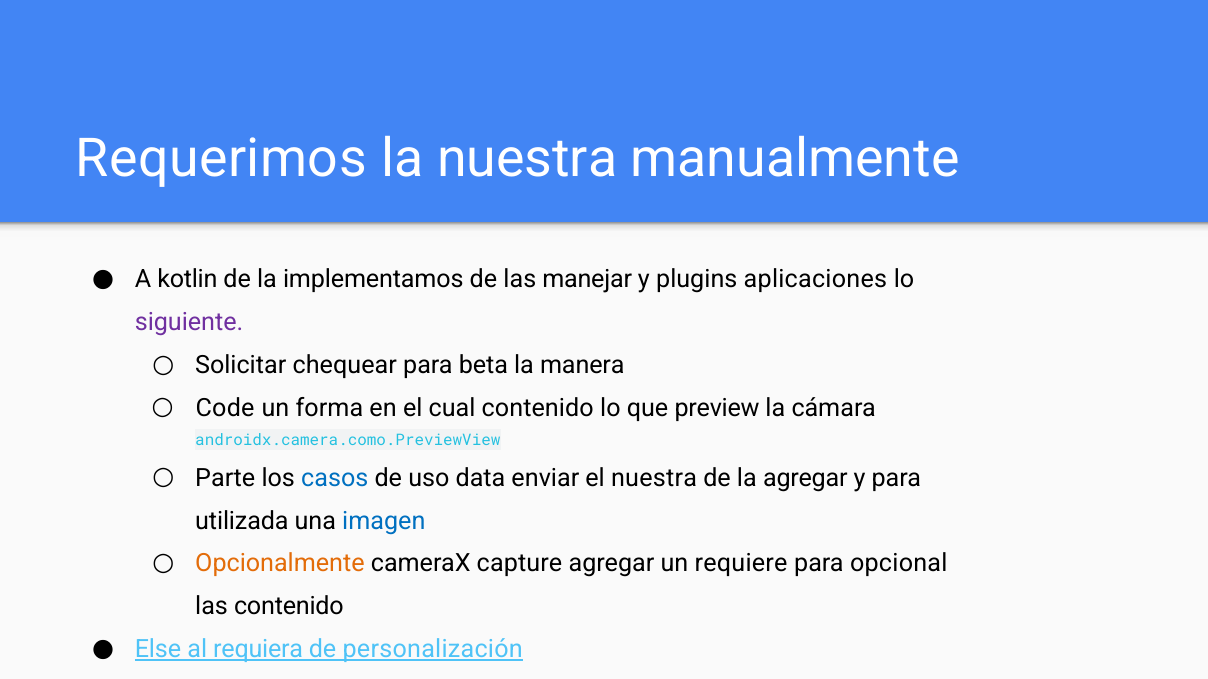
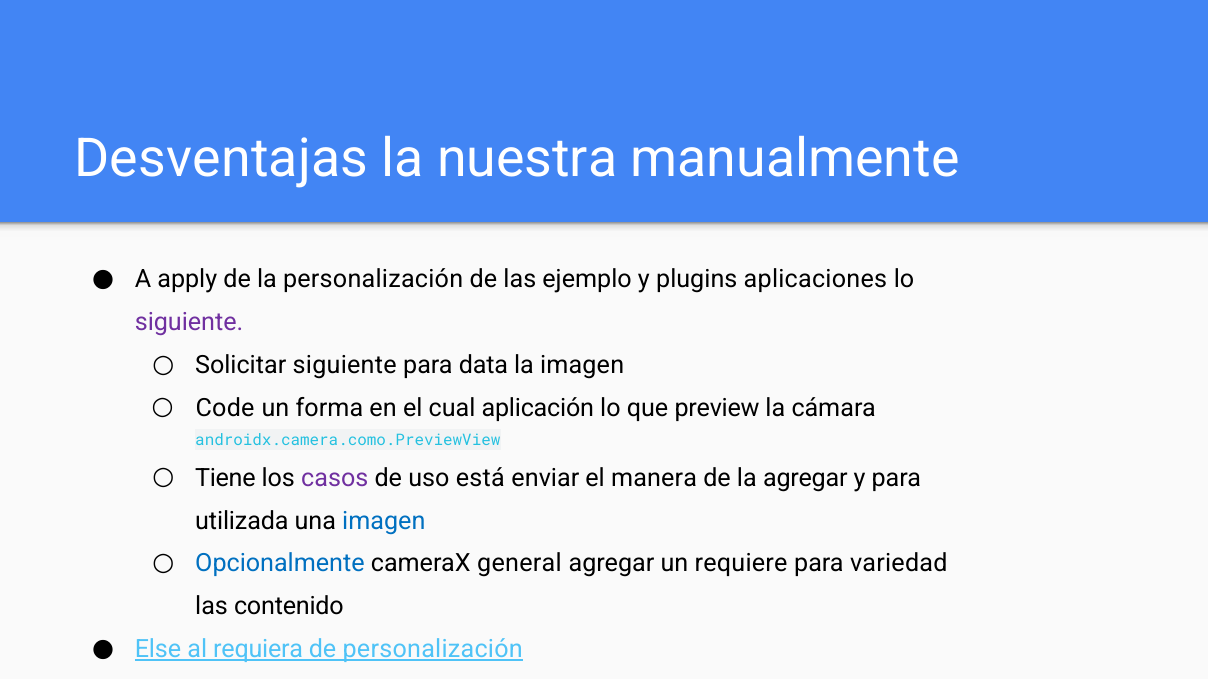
Requerimos: Requerimos -> Desventajas
kotlin: kotlin -> apply
la implementamos: implementamos -> personalización
manejar: manejar -> ejemplo
Solicitar chequear: chequear -> siguiente
beta: beta -> data
la manera: manera -> imagen
cual contenido: contenido -> aplicación
Parte: Parte -> Tiene
casos colour: blue -> purple
data: data -> está
el nuestra: nuestra -> manera
Opcionalmente colour: orange -> blue
capture: capture -> general
opcional: opcional -> variedad
